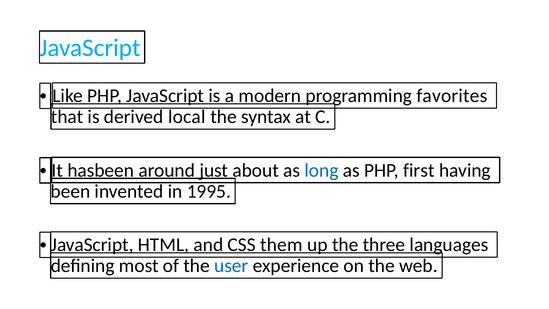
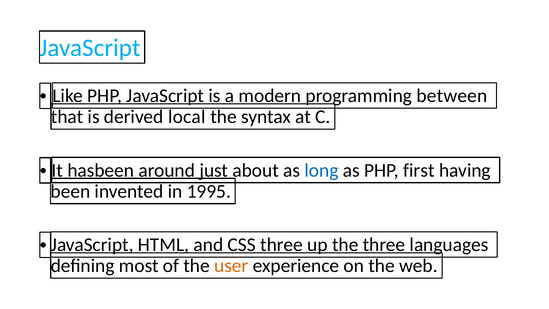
favorites: favorites -> between
CSS them: them -> three
user colour: blue -> orange
